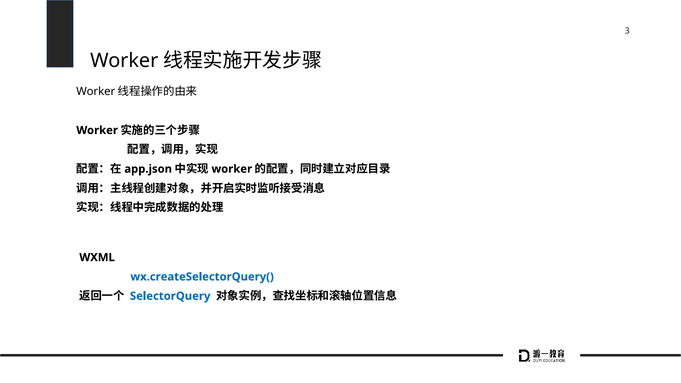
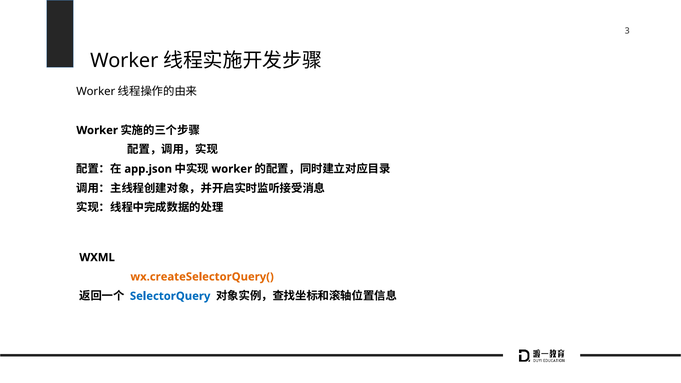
wx.createSelectorQuery( colour: blue -> orange
